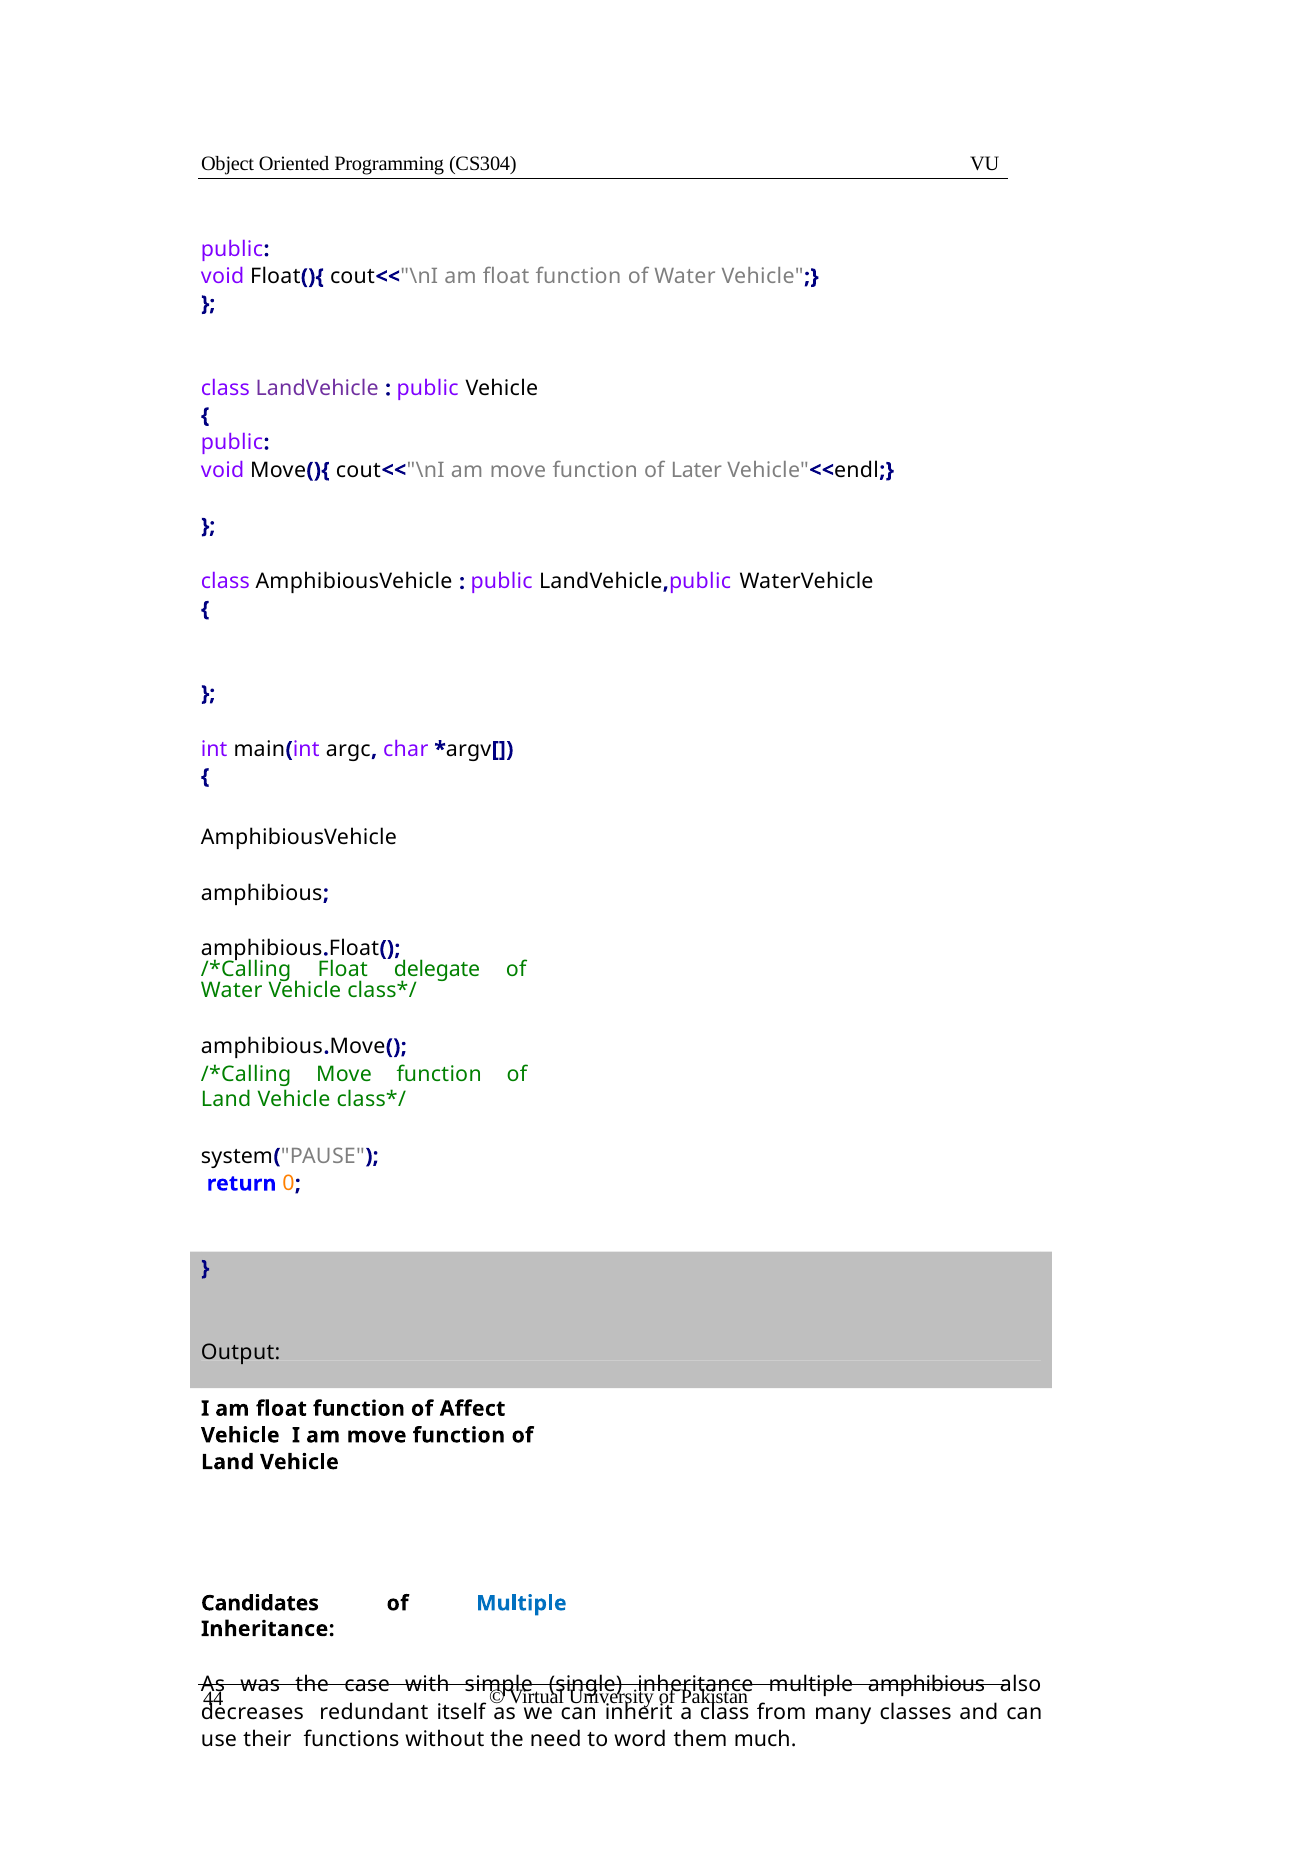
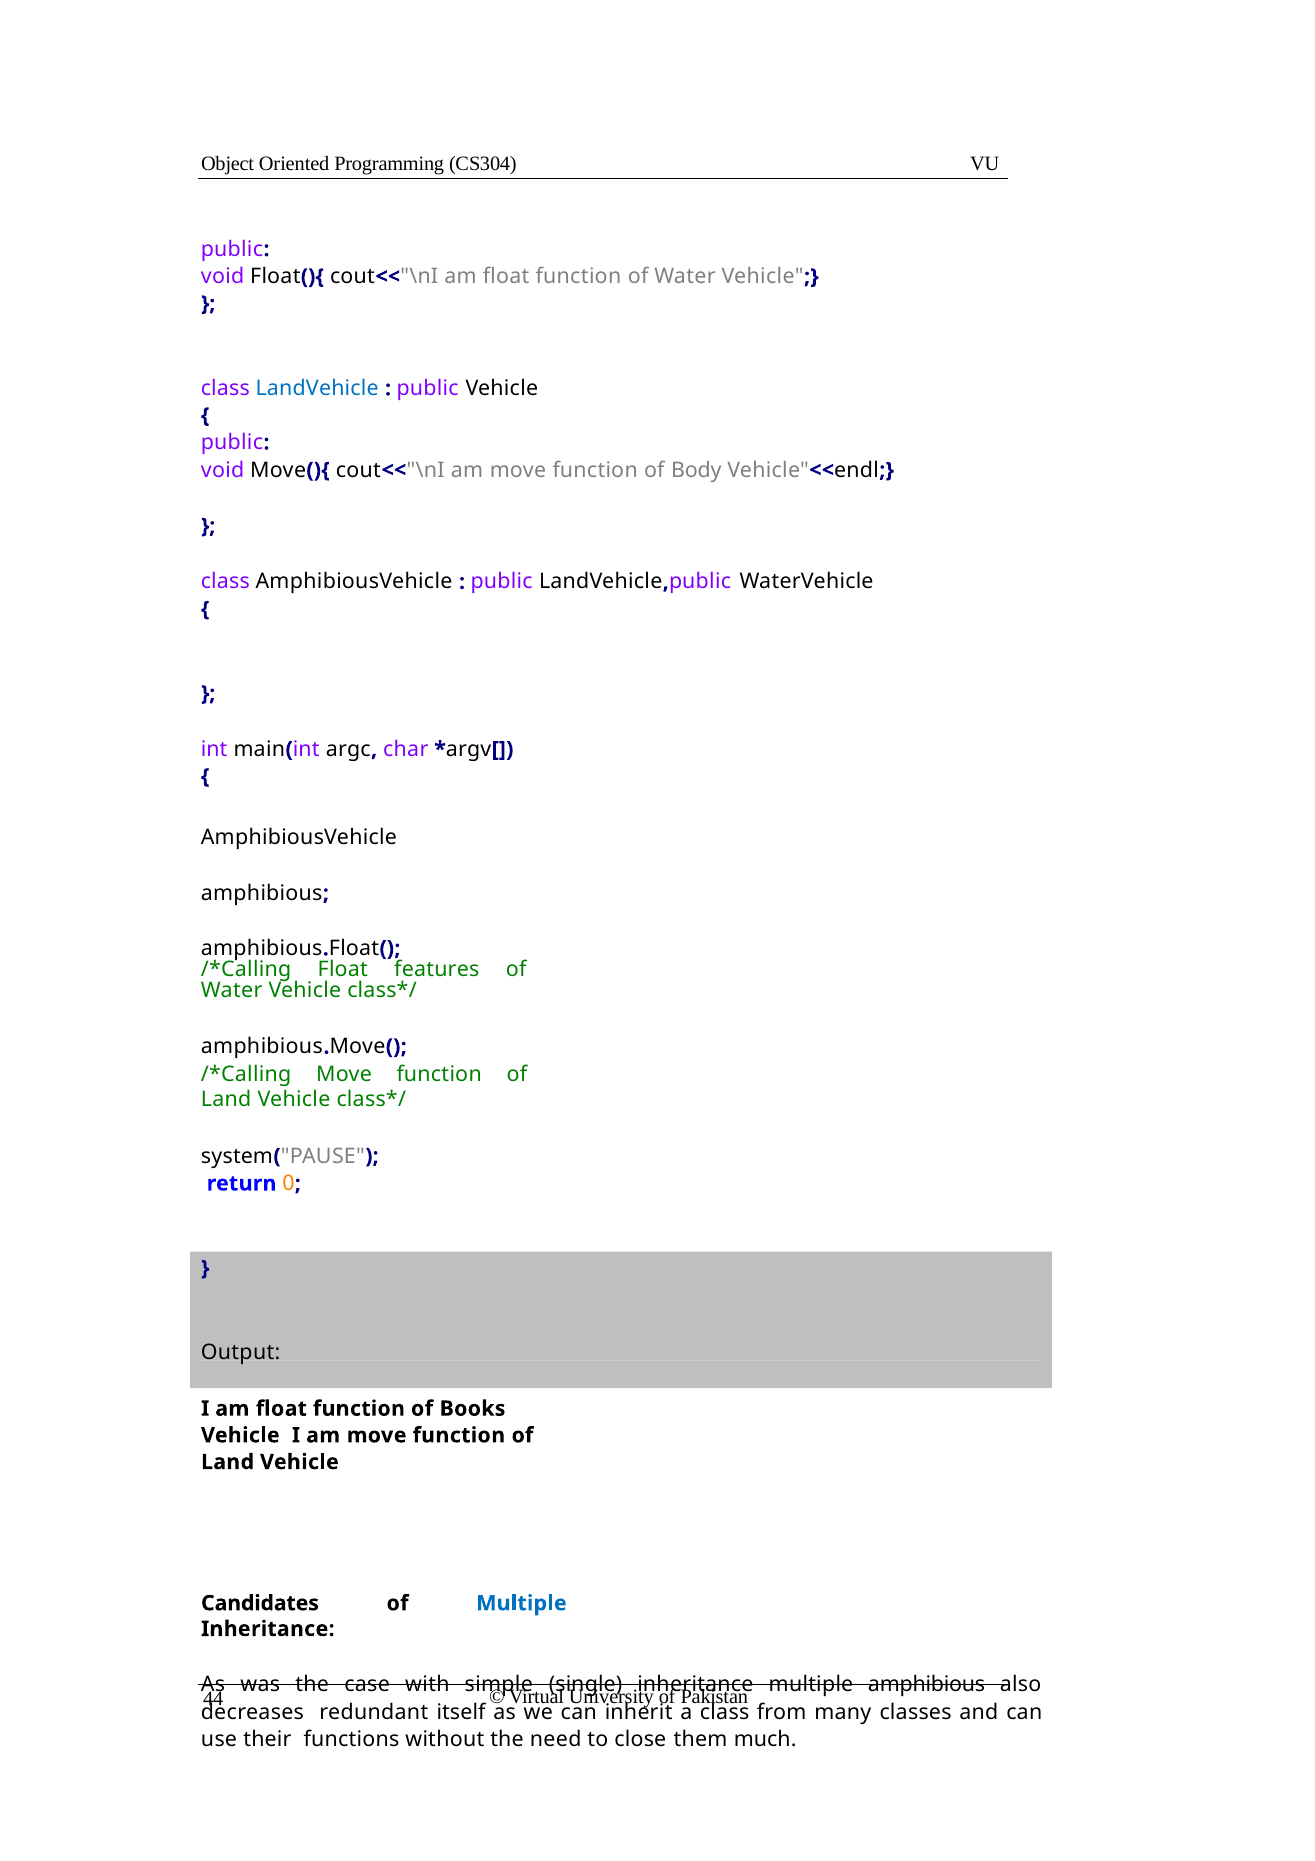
LandVehicle colour: purple -> blue
Later: Later -> Body
delegate: delegate -> features
Affect: Affect -> Books
word: word -> close
